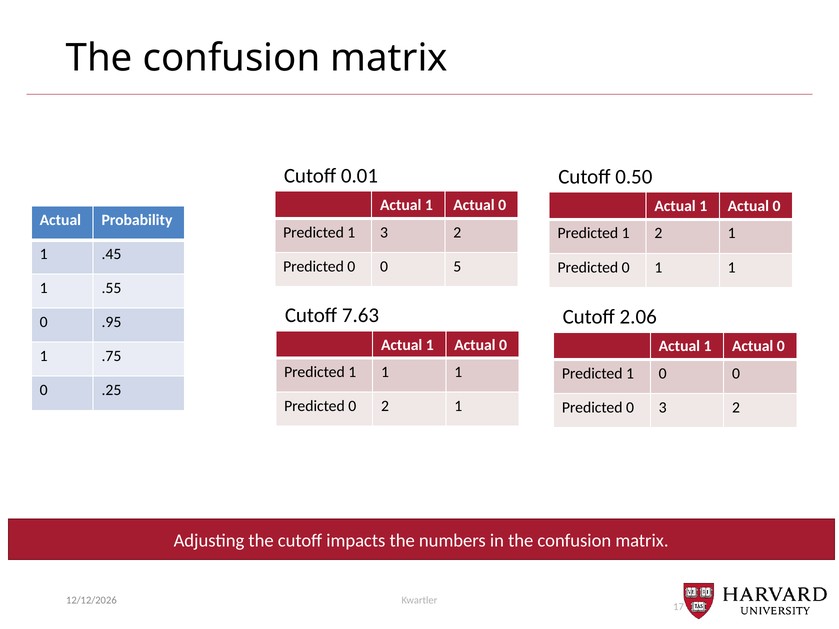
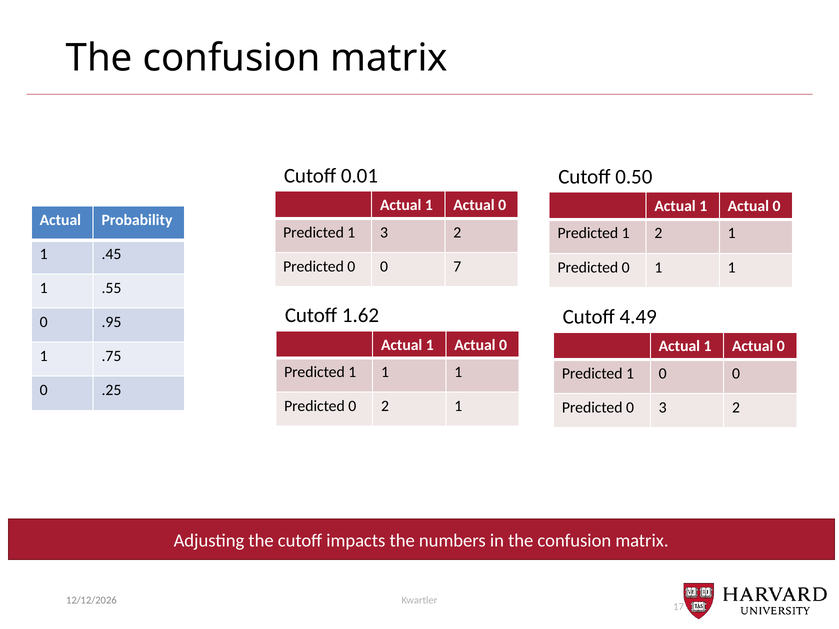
5: 5 -> 7
7.63: 7.63 -> 1.62
2.06: 2.06 -> 4.49
